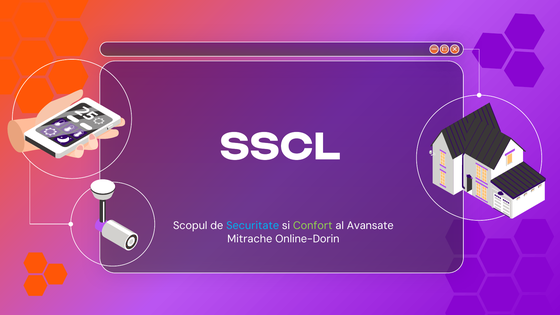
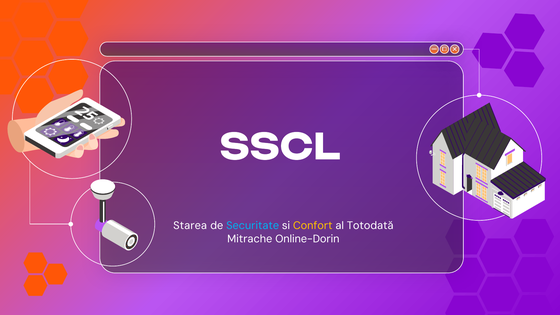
Scopul: Scopul -> Starea
Confort colour: light green -> yellow
Avansate: Avansate -> Totodată
